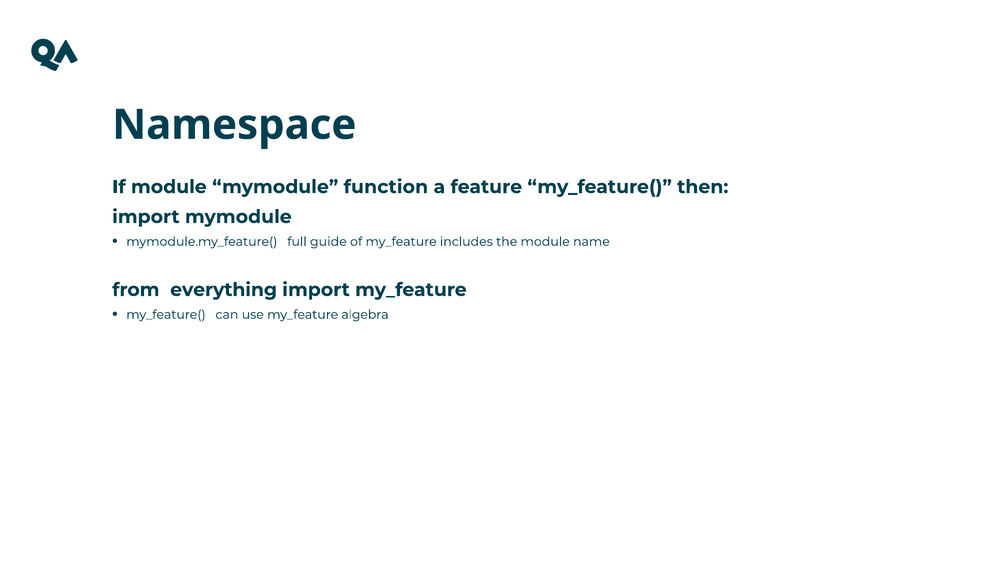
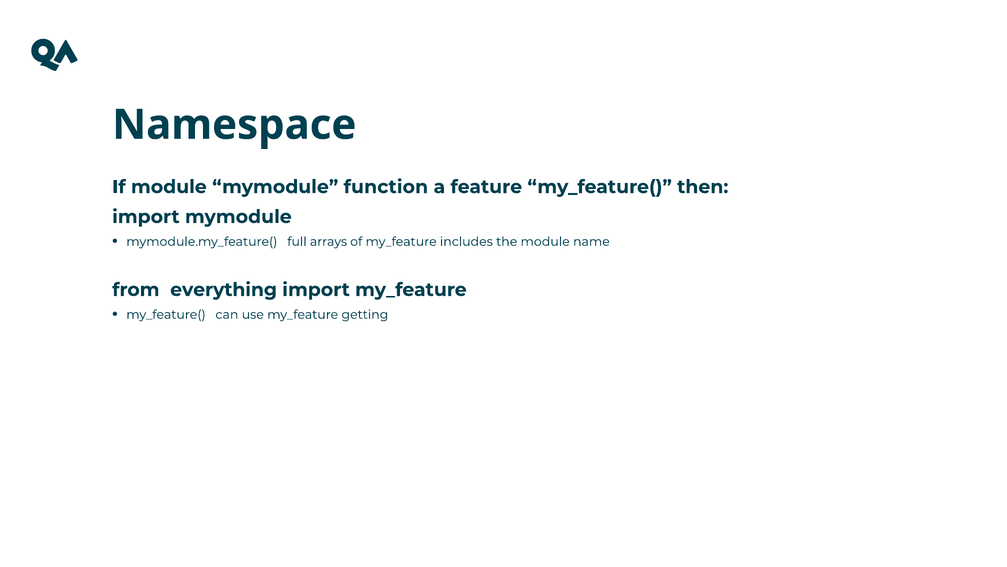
guide: guide -> arrays
algebra: algebra -> getting
